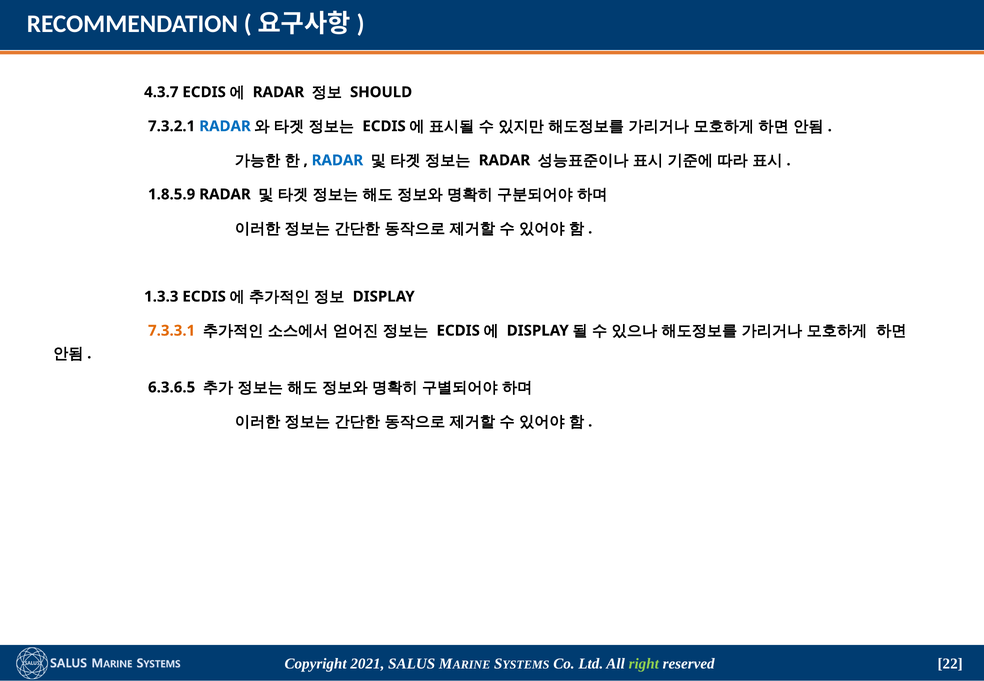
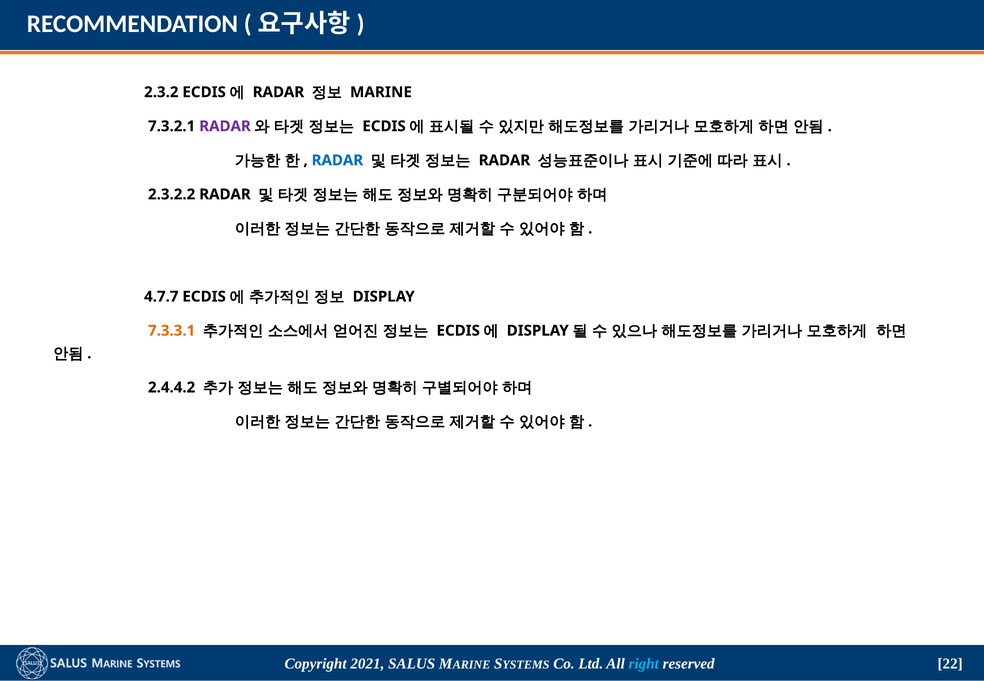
4.3.7: 4.3.7 -> 2.3.2
SHOULD at (381, 92): SHOULD -> MARINE
RADAR at (225, 126) colour: blue -> purple
1.8.5.9: 1.8.5.9 -> 2.3.2.2
1.3.3: 1.3.3 -> 4.7.7
6.3.6.5: 6.3.6.5 -> 2.4.4.2
right colour: light green -> light blue
